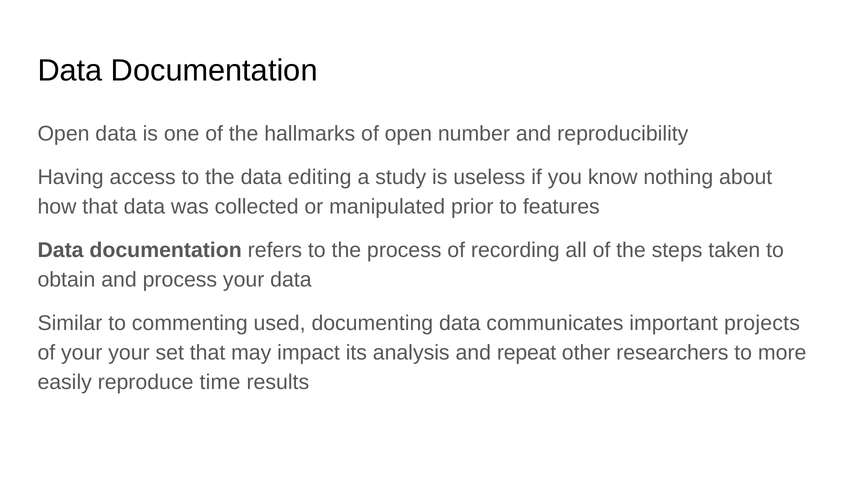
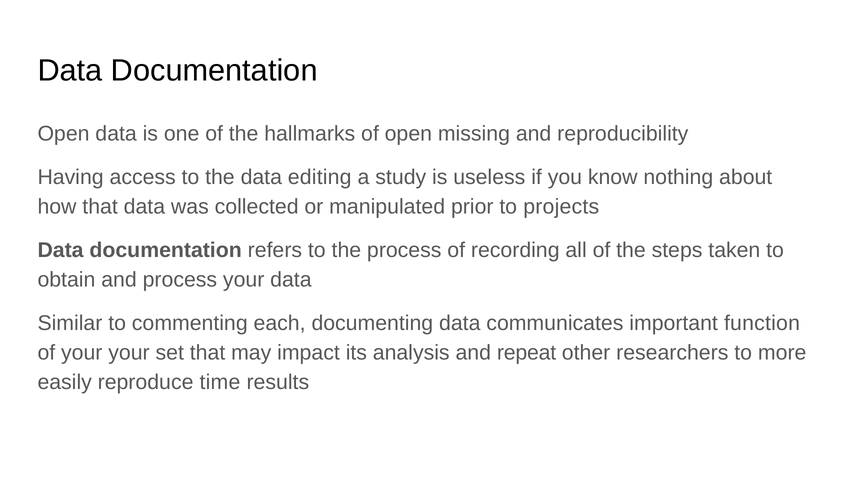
number: number -> missing
features: features -> projects
used: used -> each
projects: projects -> function
